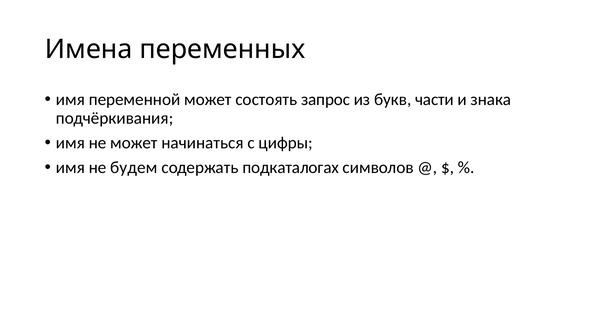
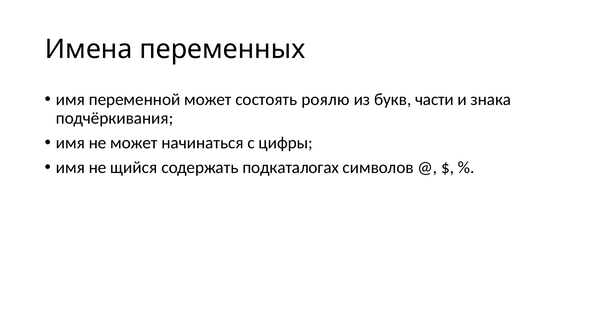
запрос: запрос -> роялю
будем: будем -> щийся
